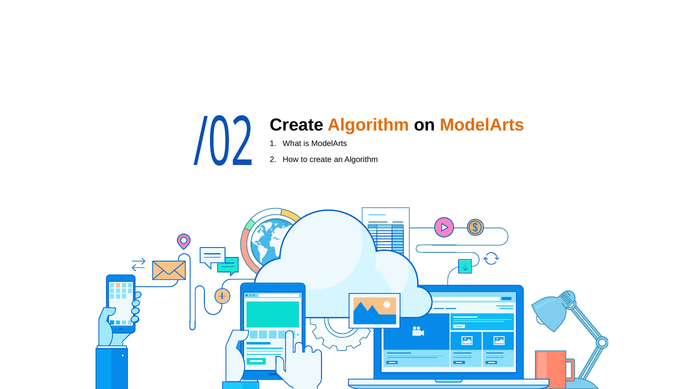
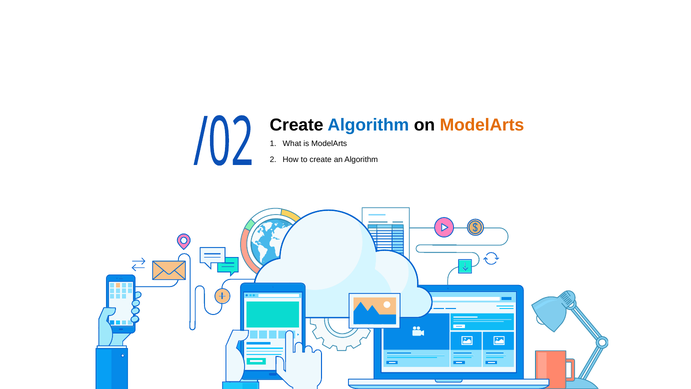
Algorithm at (368, 125) colour: orange -> blue
